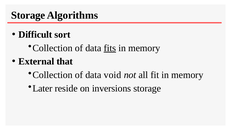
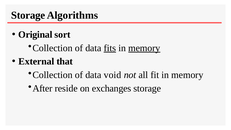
Difficult: Difficult -> Original
memory at (144, 48) underline: none -> present
Later: Later -> After
inversions: inversions -> exchanges
